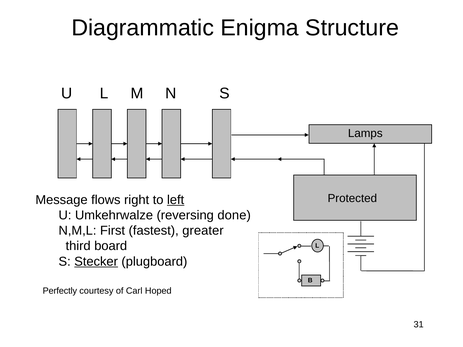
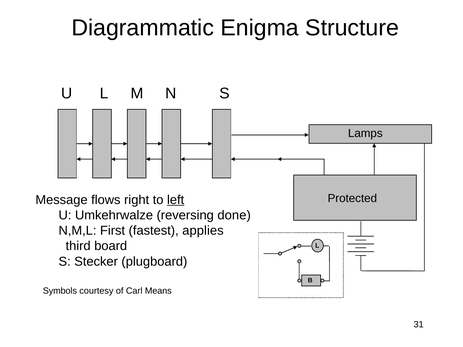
greater: greater -> applies
Stecker underline: present -> none
Perfectly: Perfectly -> Symbols
Hoped: Hoped -> Means
